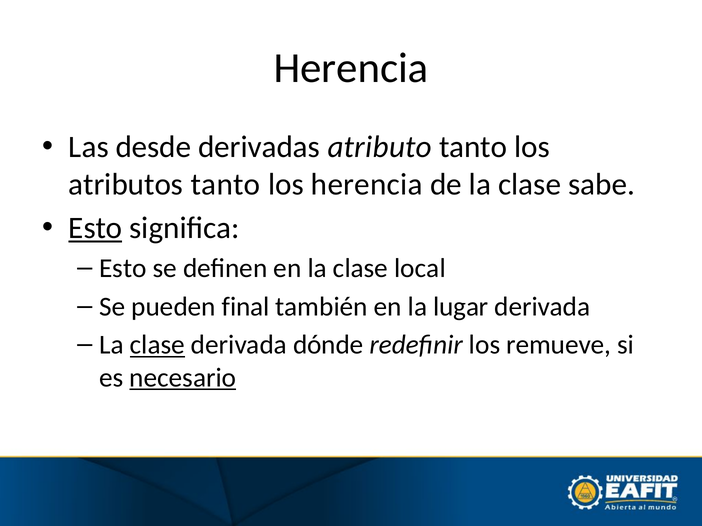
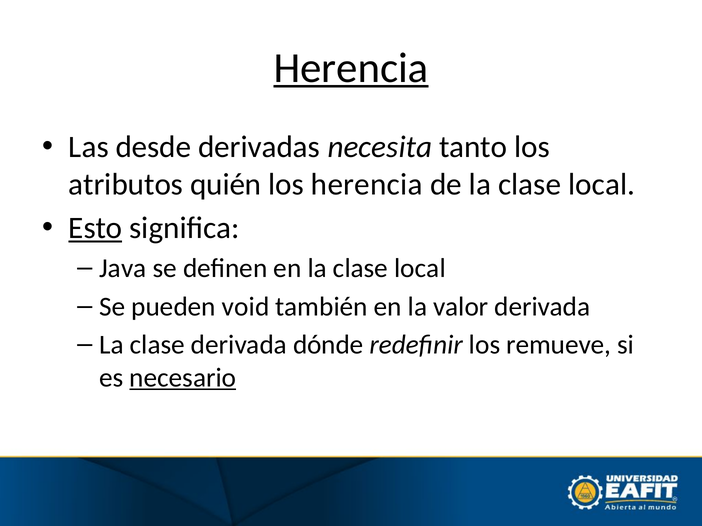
Herencia at (351, 68) underline: none -> present
atributo: atributo -> necesita
atributos tanto: tanto -> quién
de la clase sabe: sabe -> local
Esto at (123, 269): Esto -> Java
final: final -> void
lugar: lugar -> valor
clase at (157, 345) underline: present -> none
